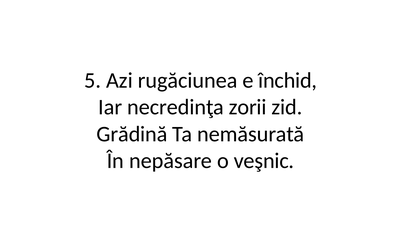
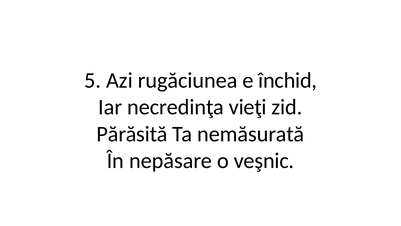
zorii: zorii -> vieţi
Grădină: Grădină -> Părăsită
